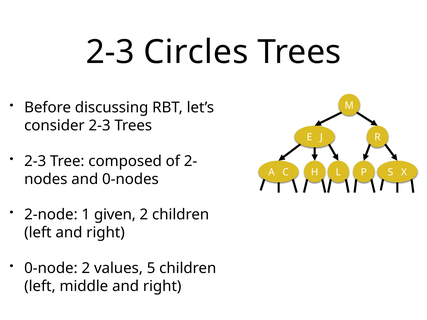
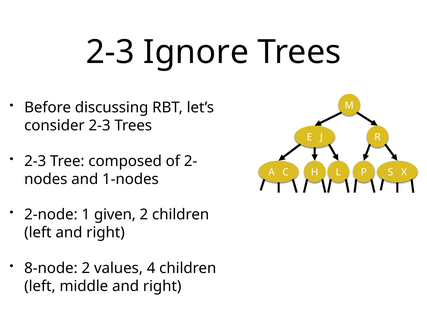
Circles: Circles -> Ignore
0-nodes: 0-nodes -> 1-nodes
0-node: 0-node -> 8-node
5: 5 -> 4
